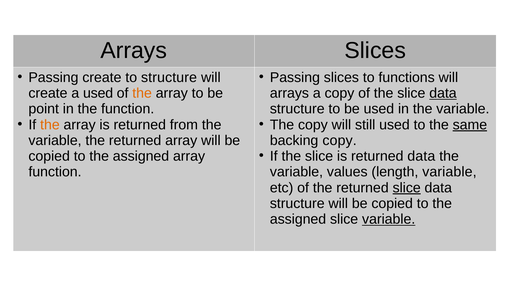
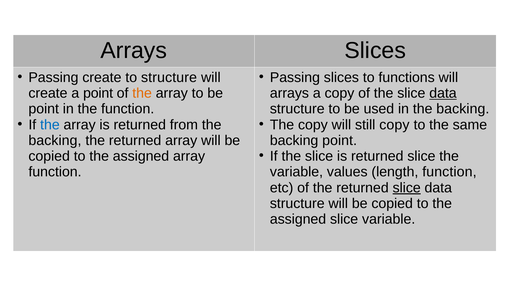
a used: used -> point
in the variable: variable -> backing
the at (50, 125) colour: orange -> blue
still used: used -> copy
same underline: present -> none
variable at (55, 141): variable -> backing
backing copy: copy -> point
is returned data: data -> slice
length variable: variable -> function
variable at (389, 220) underline: present -> none
